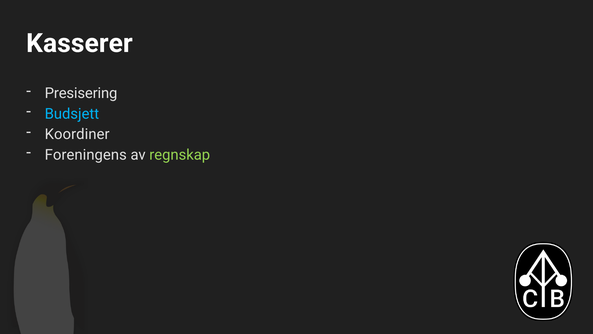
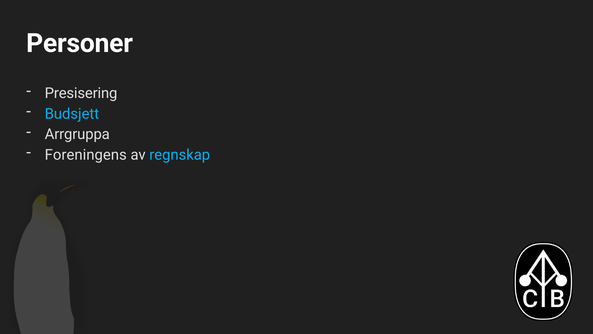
Kasserer: Kasserer -> Personer
Koordiner: Koordiner -> Arrgruppa
regnskap colour: light green -> light blue
